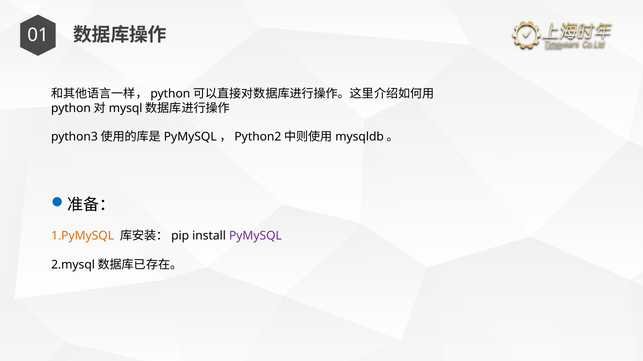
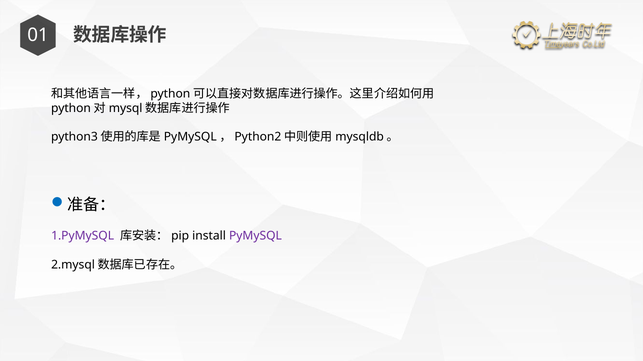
1.PyMySQL colour: orange -> purple
